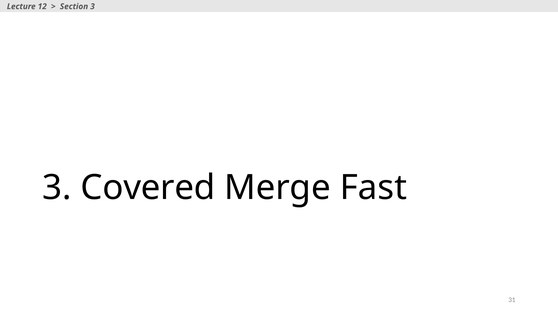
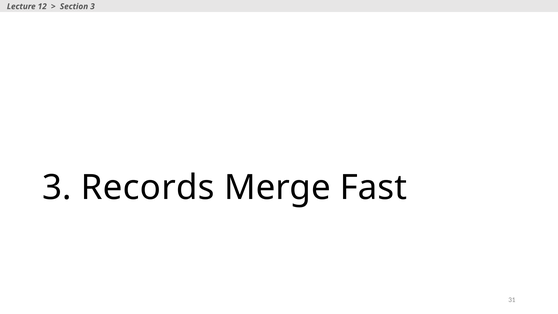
Covered: Covered -> Records
